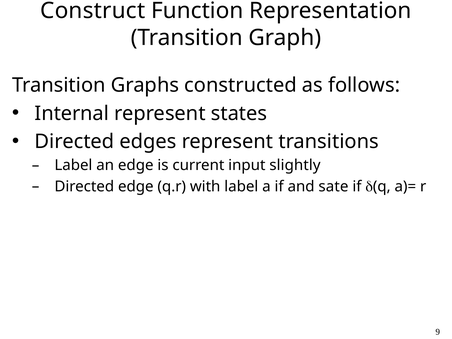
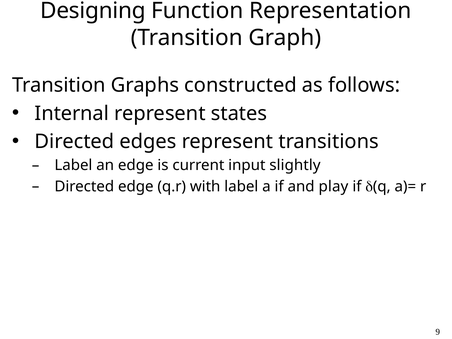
Construct: Construct -> Designing
sate: sate -> play
